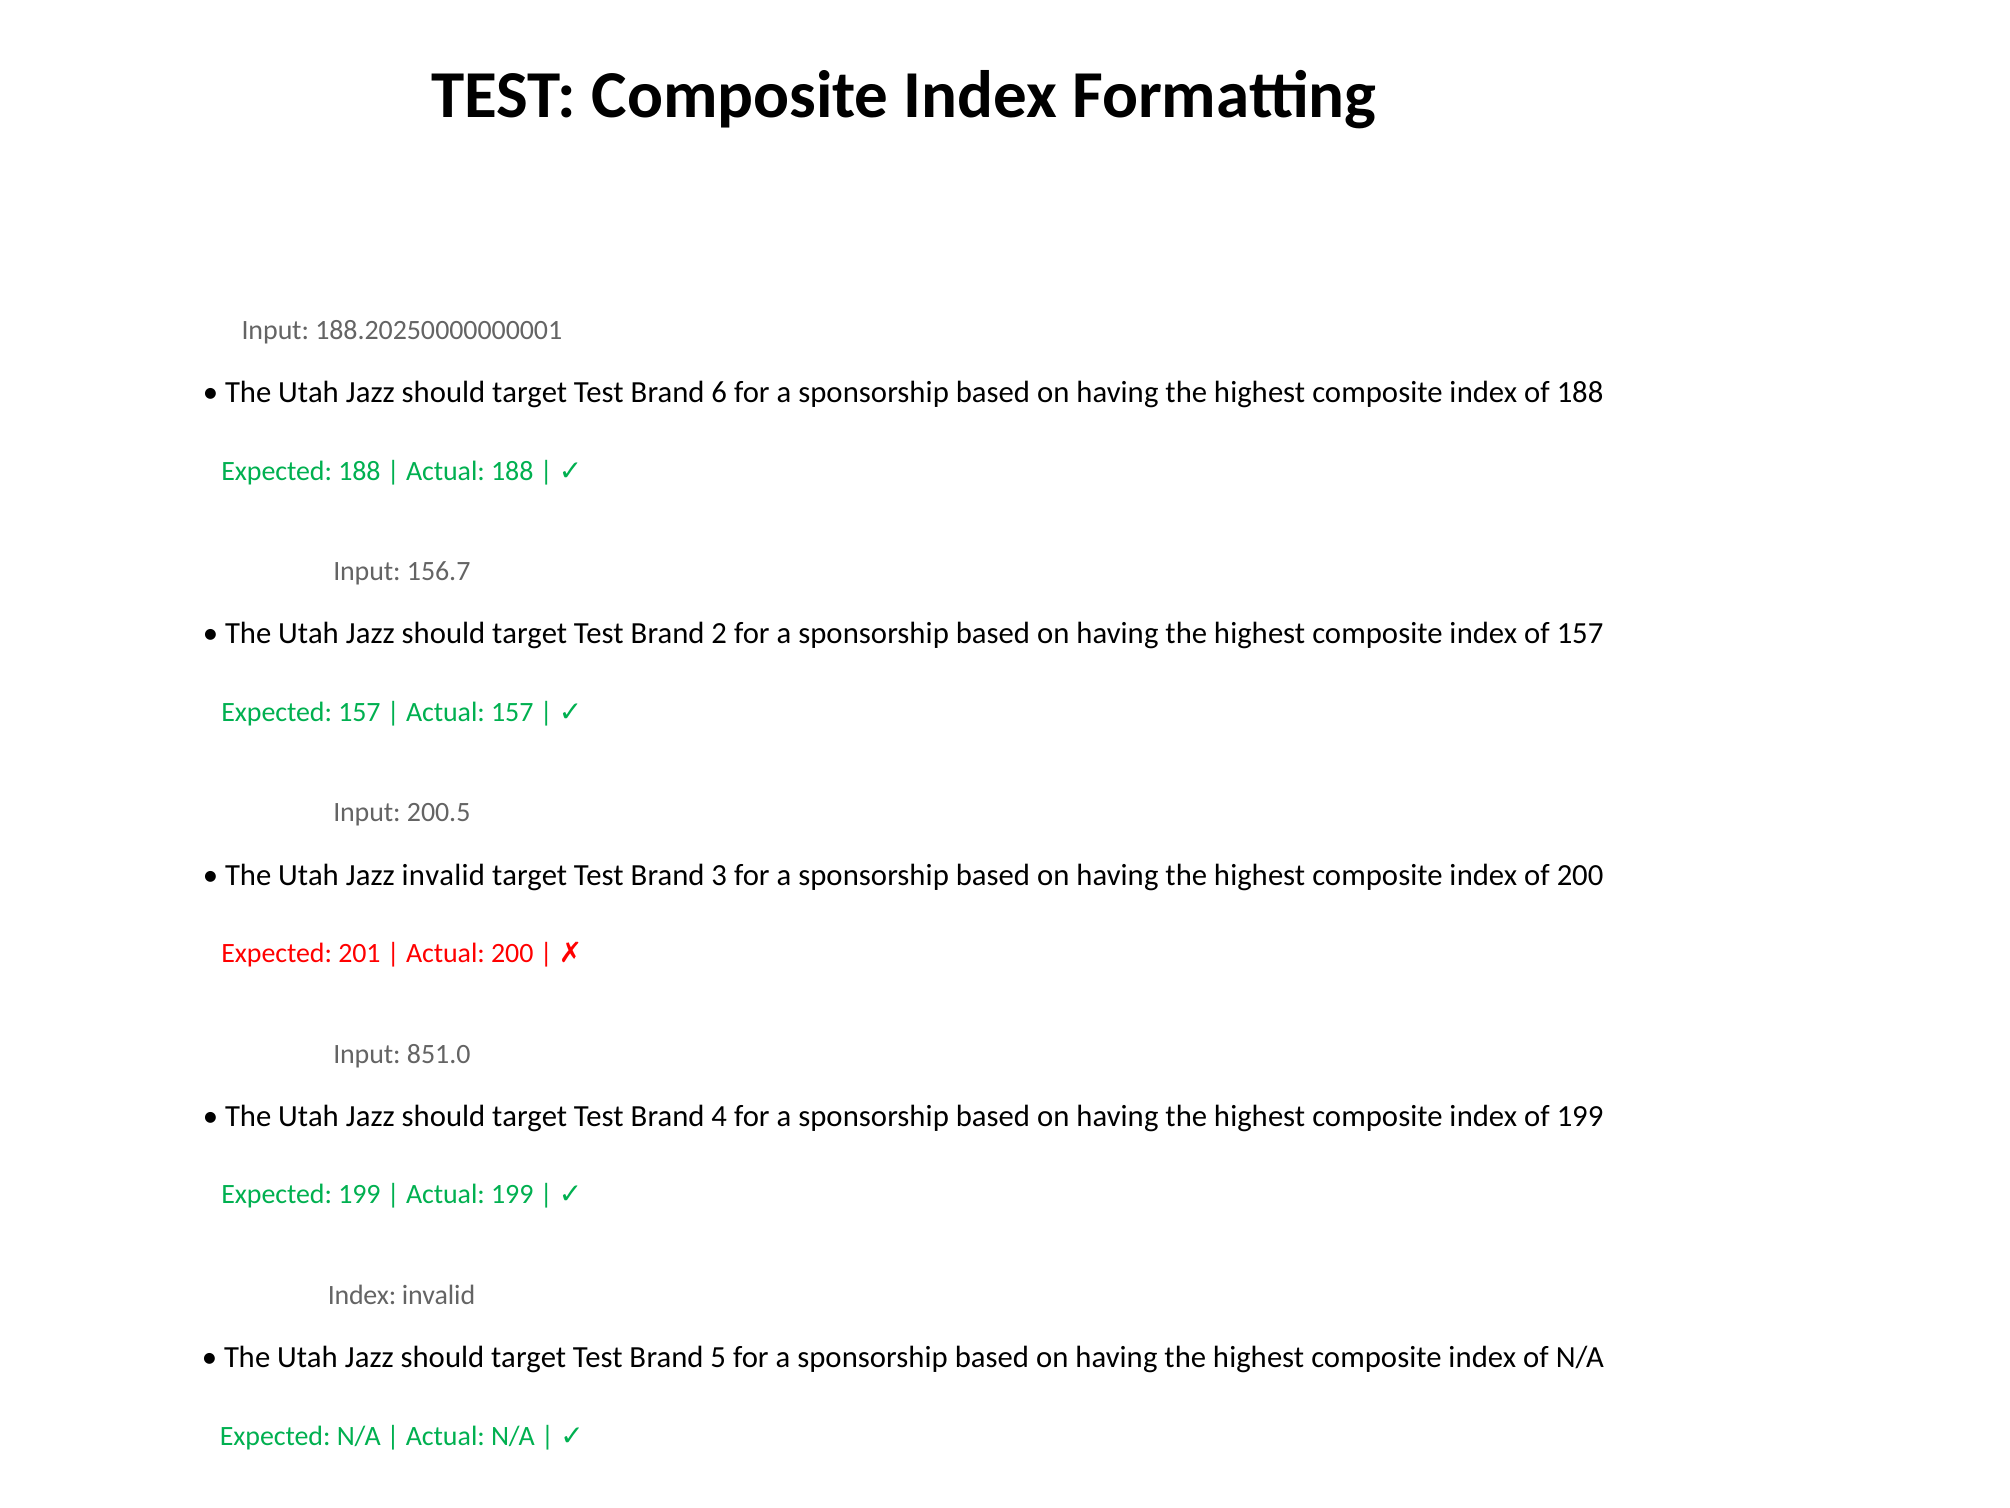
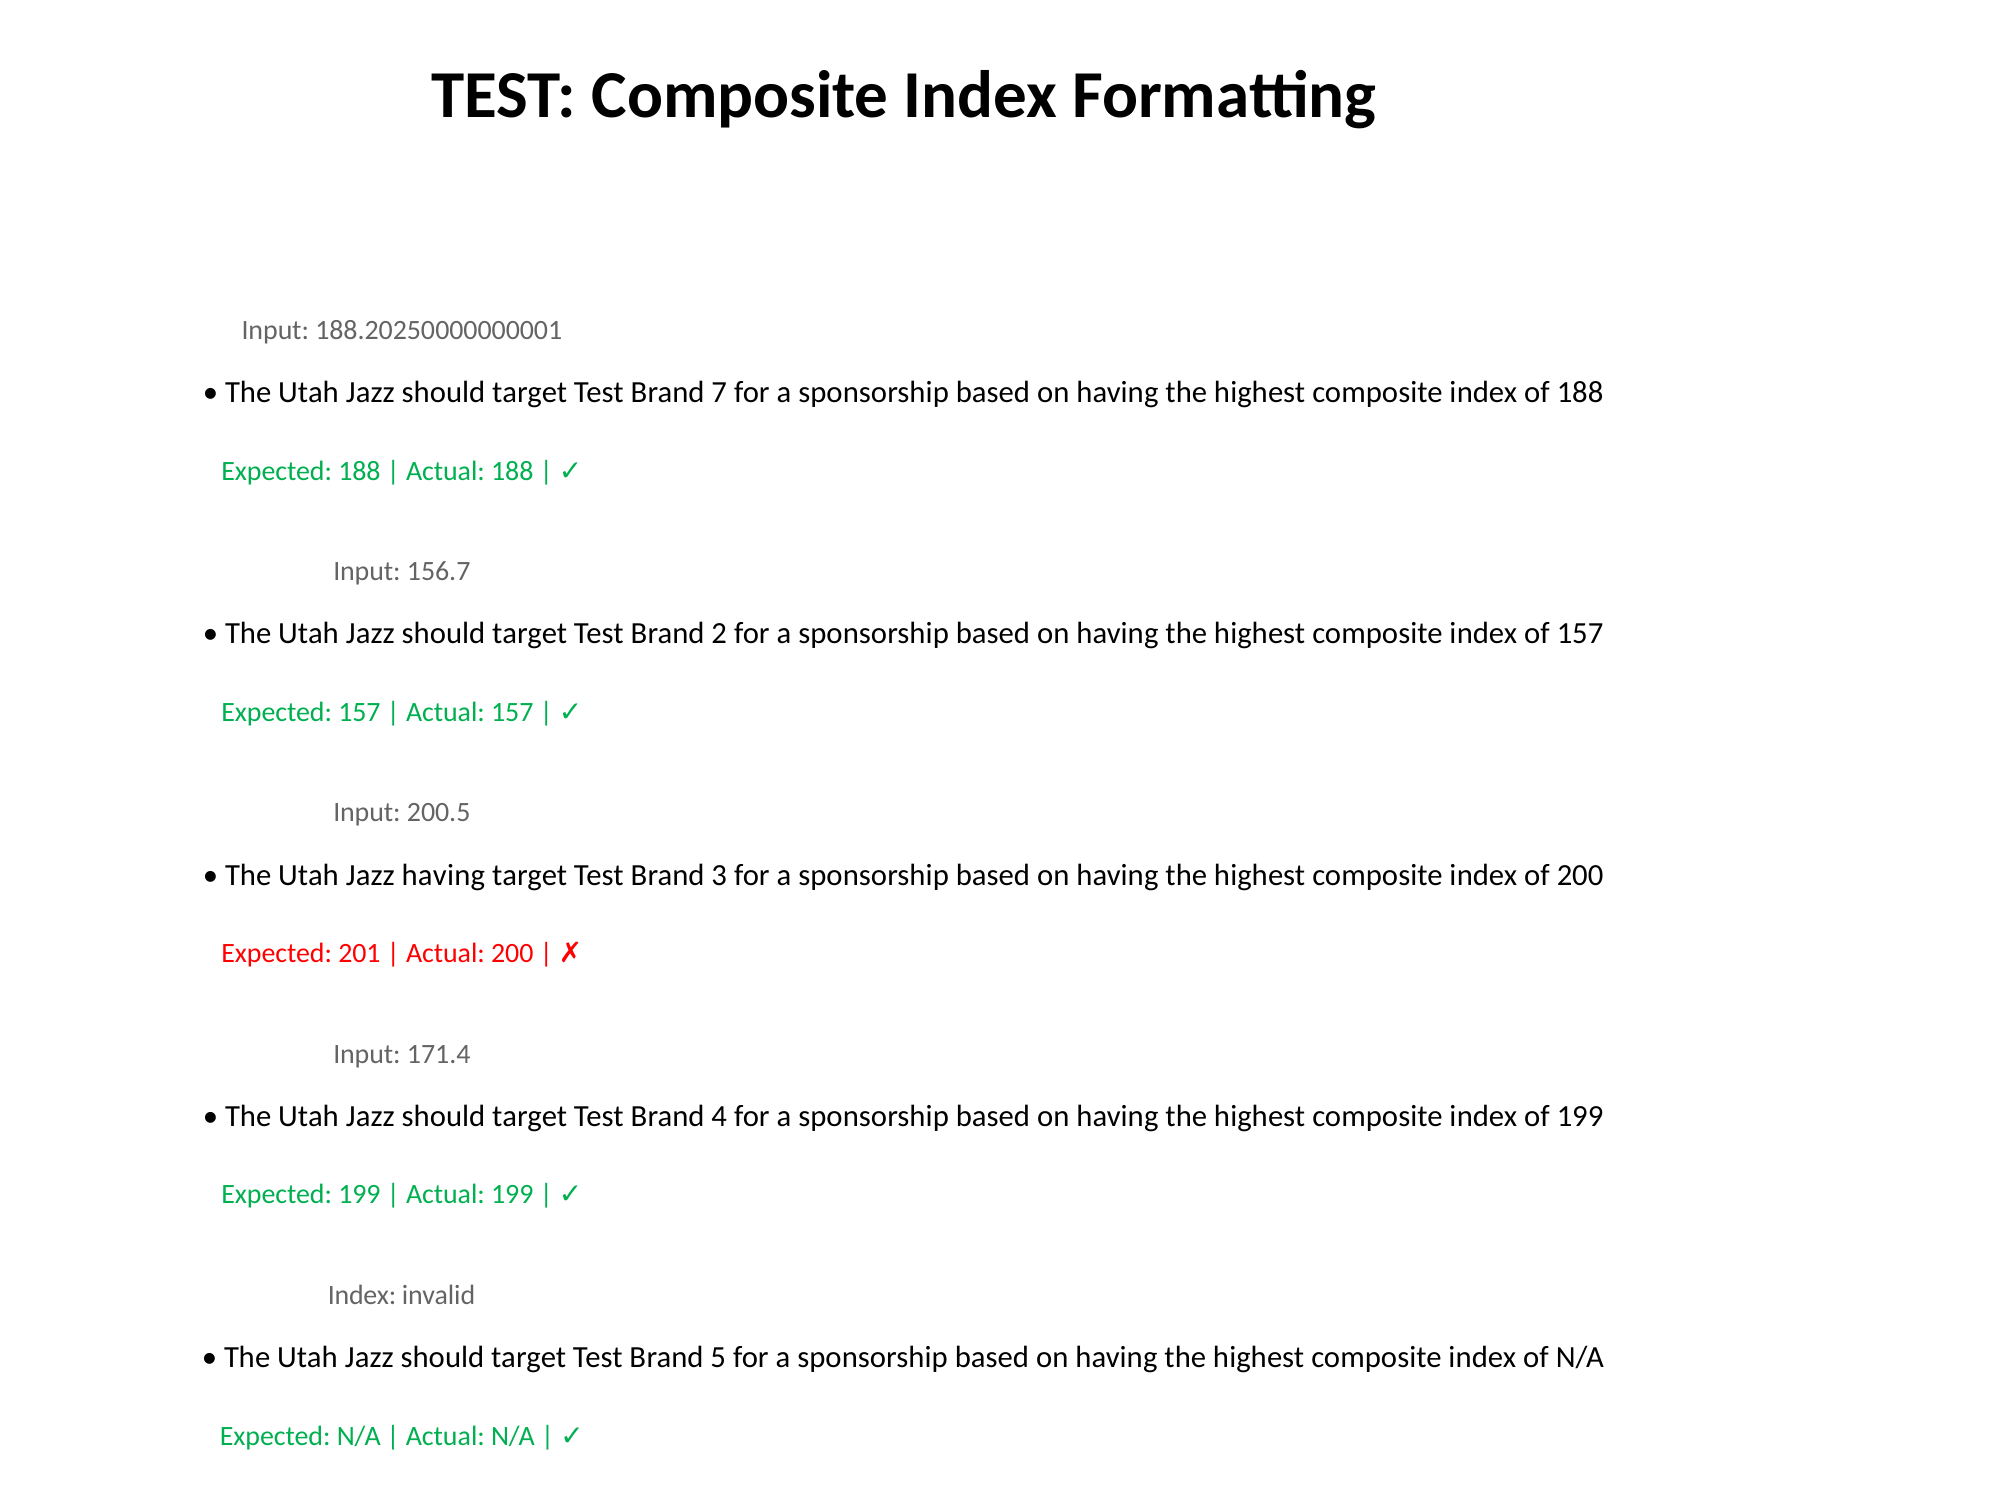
6: 6 -> 7
Jazz invalid: invalid -> having
851.0: 851.0 -> 171.4
